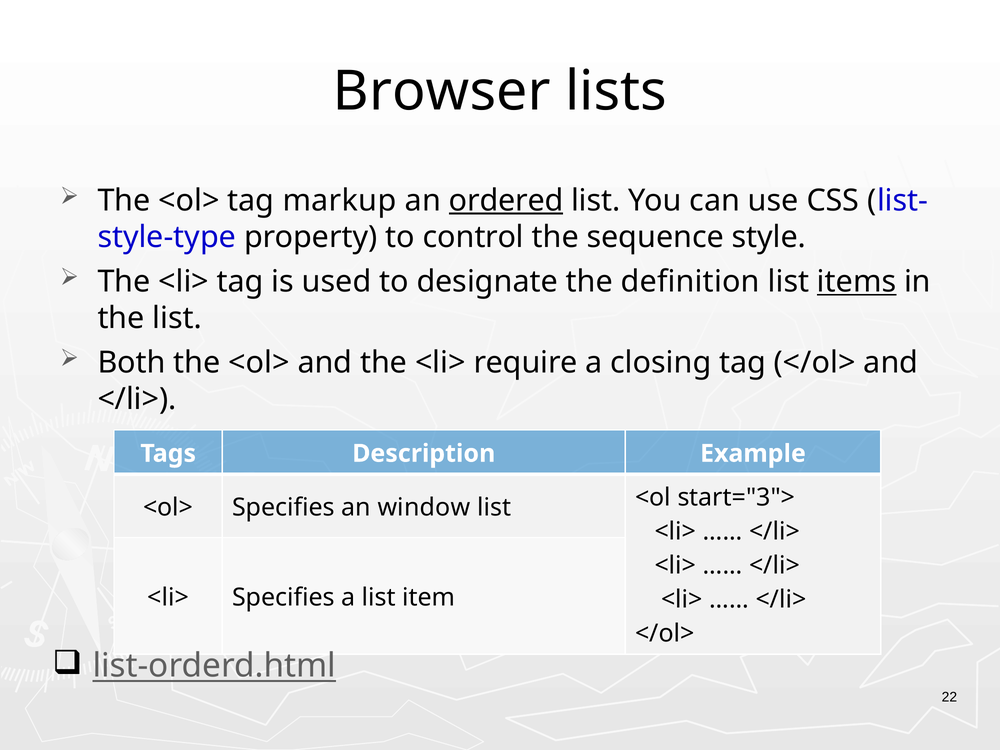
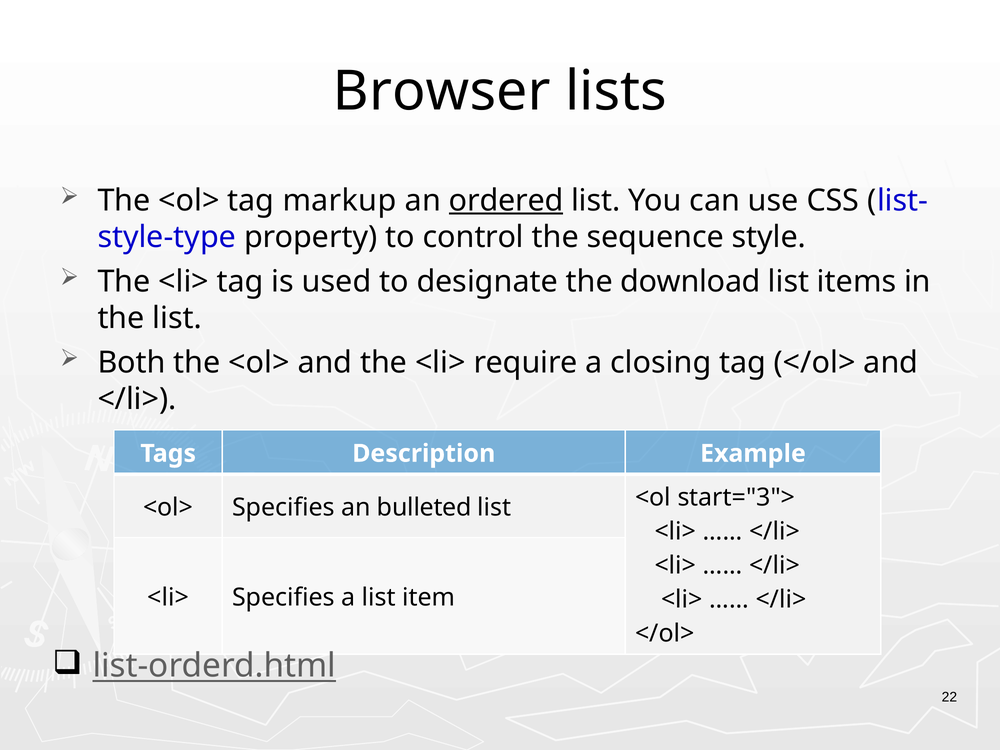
definition: definition -> download
items underline: present -> none
window: window -> bulleted
